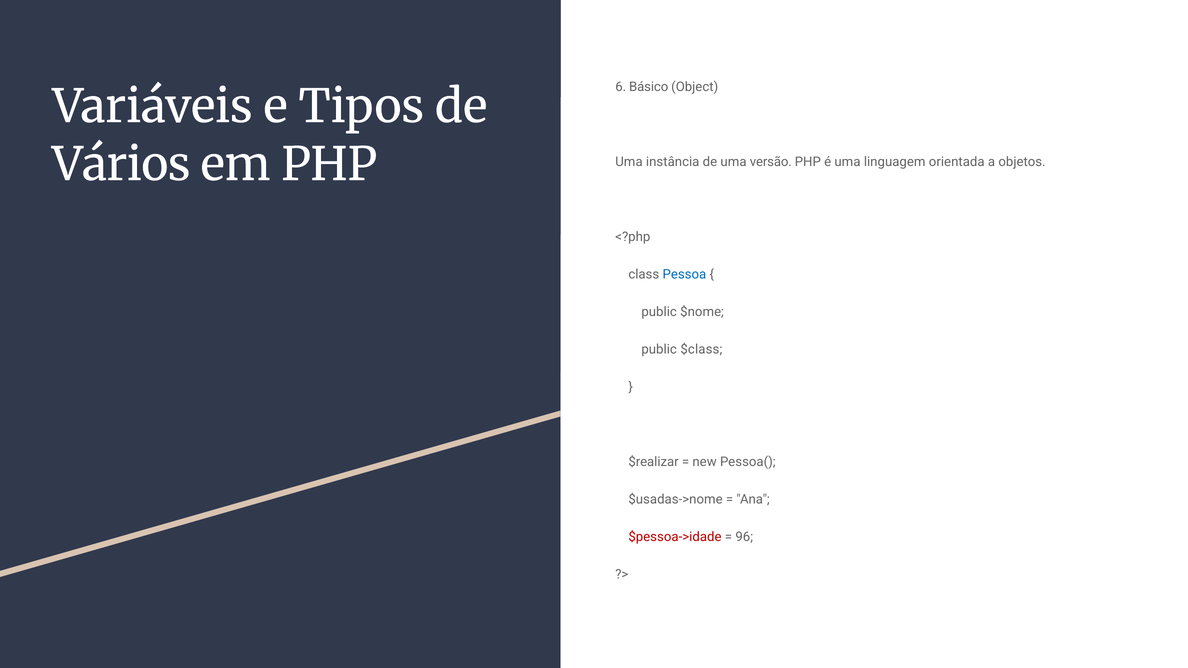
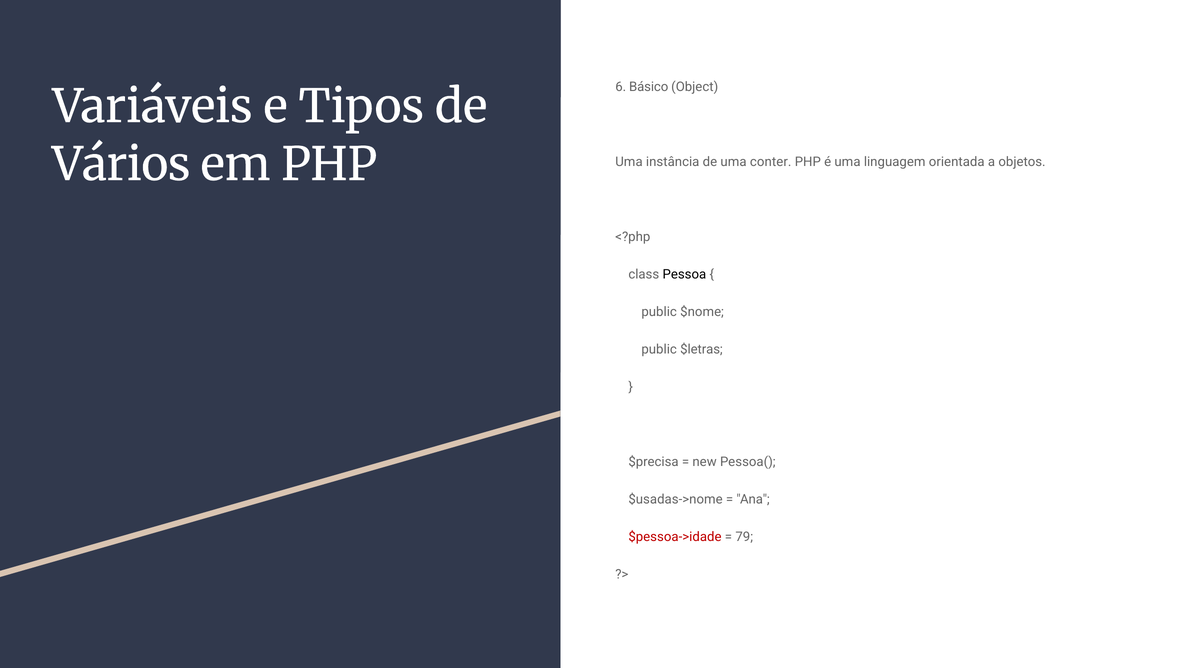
versão: versão -> conter
Pessoa colour: blue -> black
$class: $class -> $letras
$realizar: $realizar -> $precisa
96: 96 -> 79
